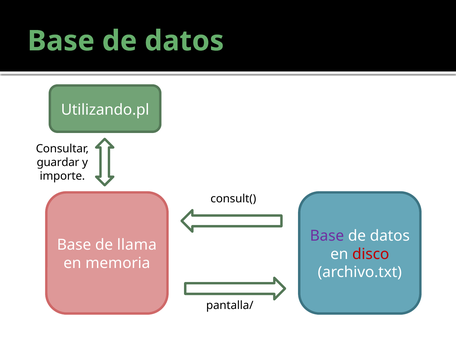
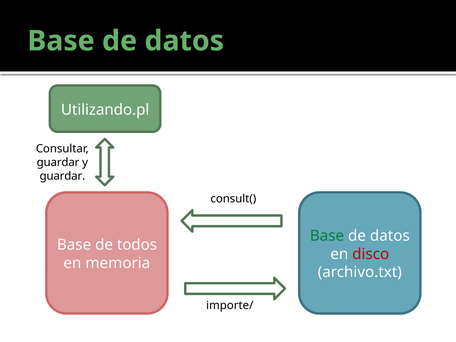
importe at (62, 176): importe -> guardar
Base at (327, 236) colour: purple -> green
llama: llama -> todos
pantalla/: pantalla/ -> importe/
